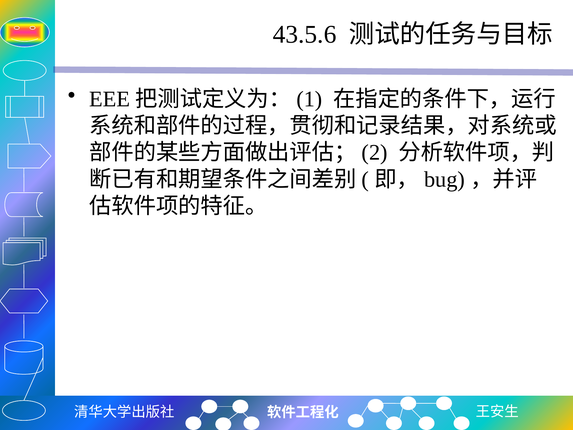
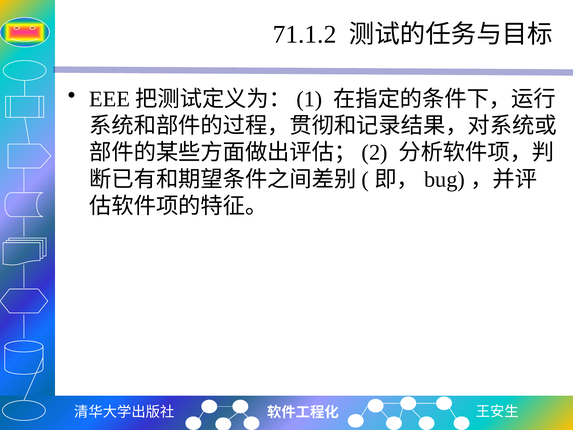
43.5.6: 43.5.6 -> 71.1.2
